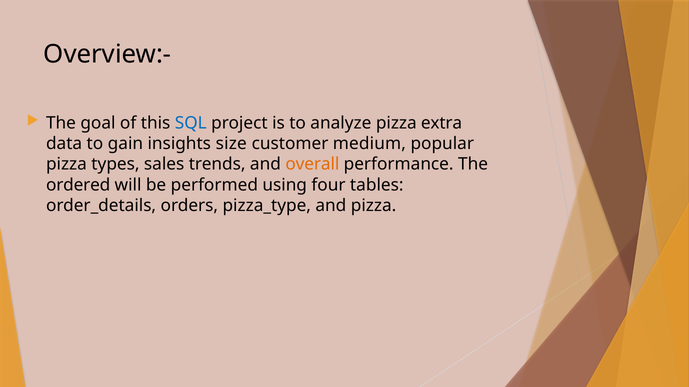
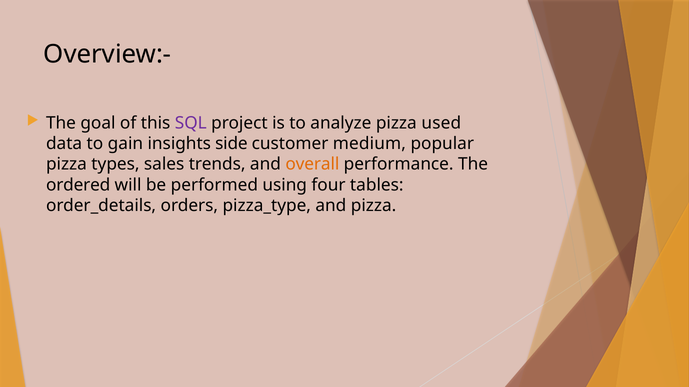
SQL colour: blue -> purple
extra: extra -> used
size: size -> side
